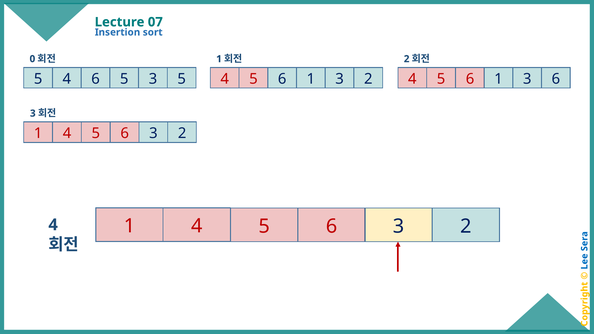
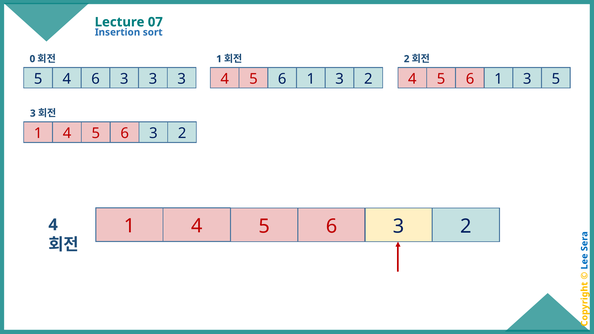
6 5: 5 -> 3
5 at (182, 79): 5 -> 3
3 6: 6 -> 5
